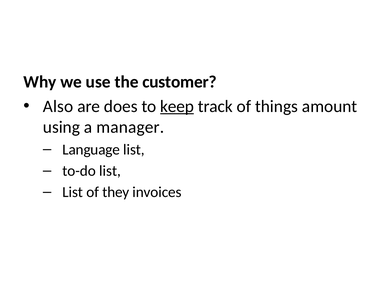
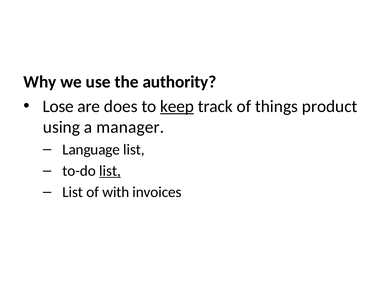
customer: customer -> authority
Also: Also -> Lose
amount: amount -> product
list at (110, 171) underline: none -> present
they: they -> with
